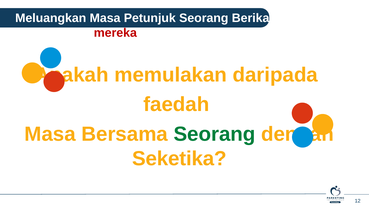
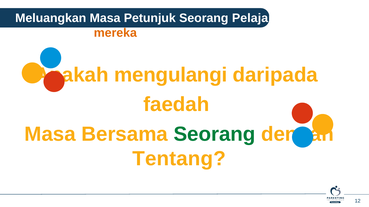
Berikan: Berikan -> Pelajari
mereka colour: red -> orange
memulakan: memulakan -> mengulangi
Seketika: Seketika -> Tentang
